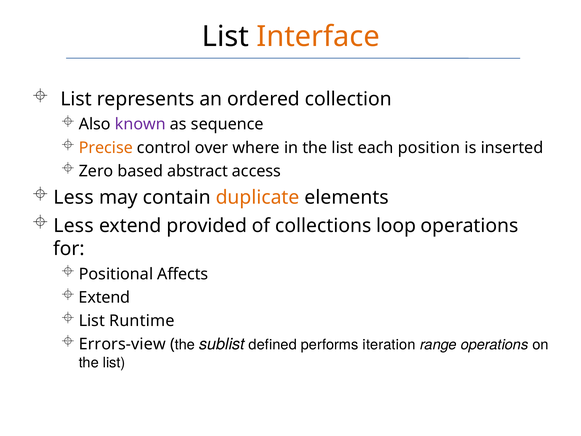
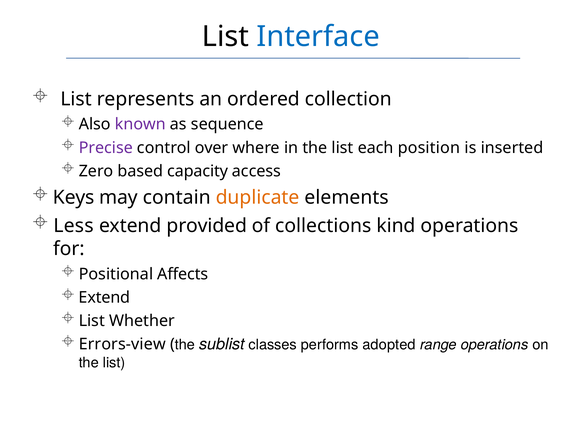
Interface colour: orange -> blue
Precise colour: orange -> purple
abstract: abstract -> capacity
Less at (74, 197): Less -> Keys
loop: loop -> kind
Runtime: Runtime -> Whether
defined: defined -> classes
iteration: iteration -> adopted
